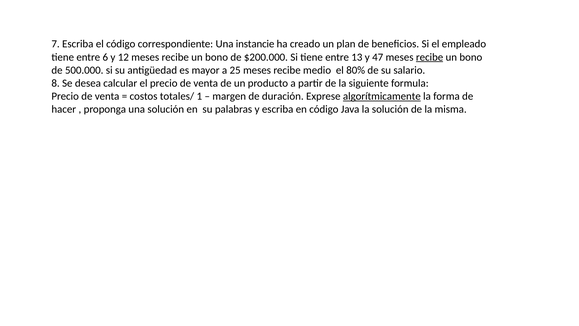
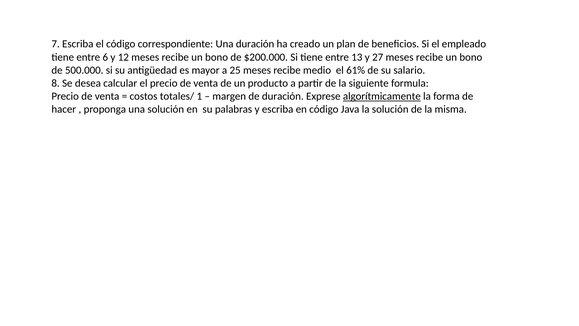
Una instancie: instancie -> duración
47: 47 -> 27
recibe at (430, 57) underline: present -> none
80%: 80% -> 61%
